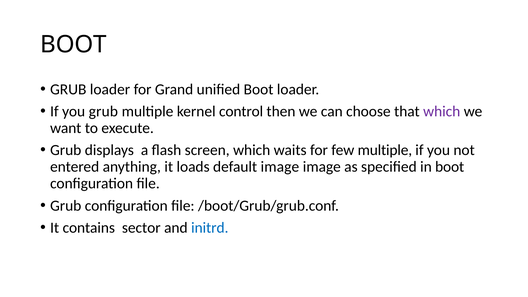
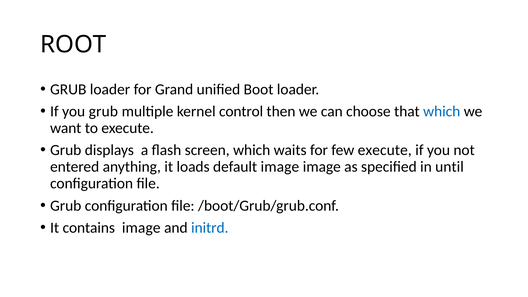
BOOT at (73, 44): BOOT -> ROOT
which at (442, 111) colour: purple -> blue
few multiple: multiple -> execute
in boot: boot -> until
contains sector: sector -> image
